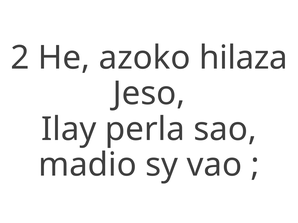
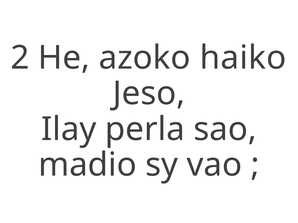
hilaza: hilaza -> haiko
